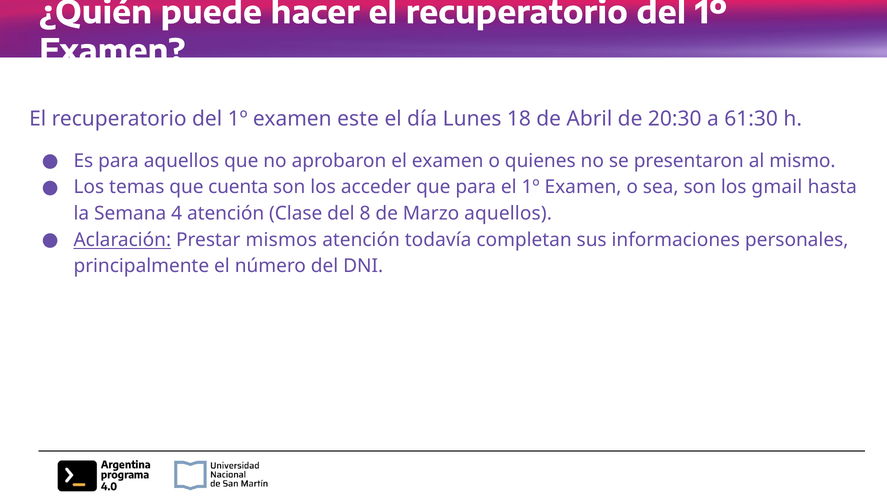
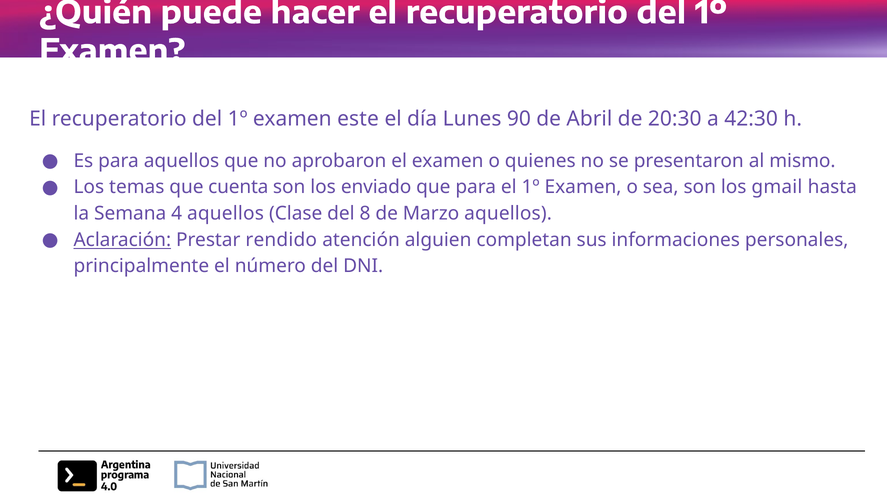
18: 18 -> 90
61:30: 61:30 -> 42:30
acceder: acceder -> enviado
4 atención: atención -> aquellos
mismos: mismos -> rendido
todavía: todavía -> alguien
